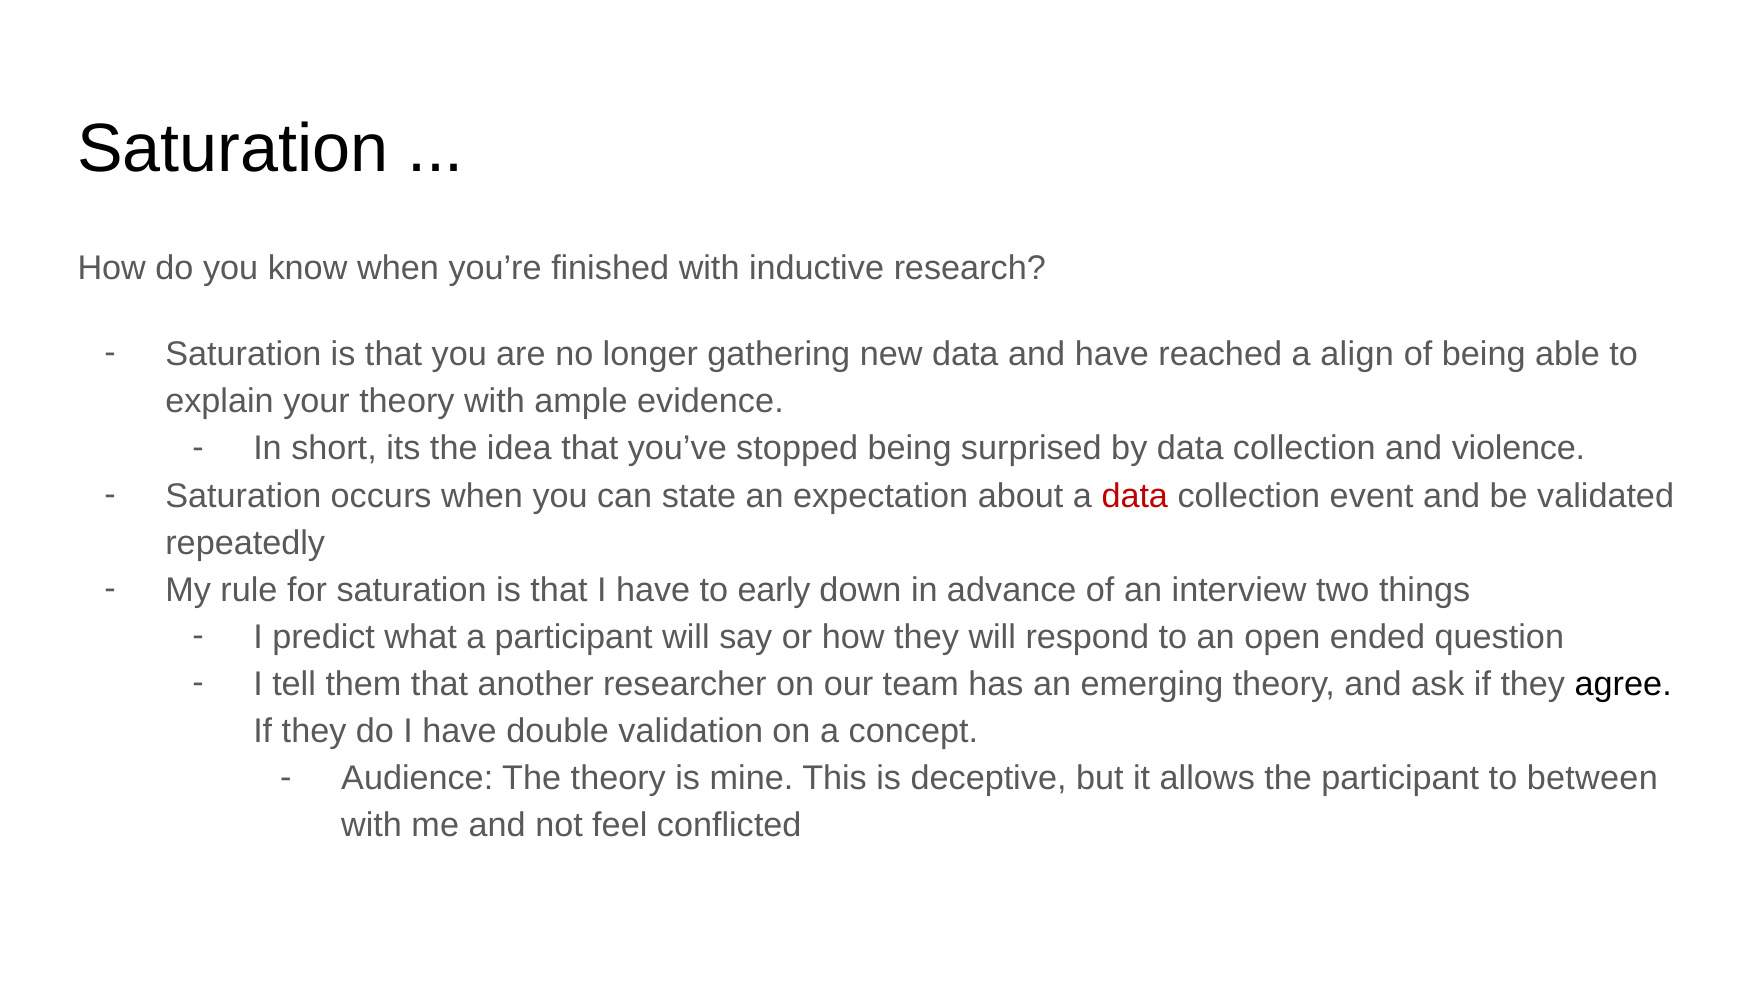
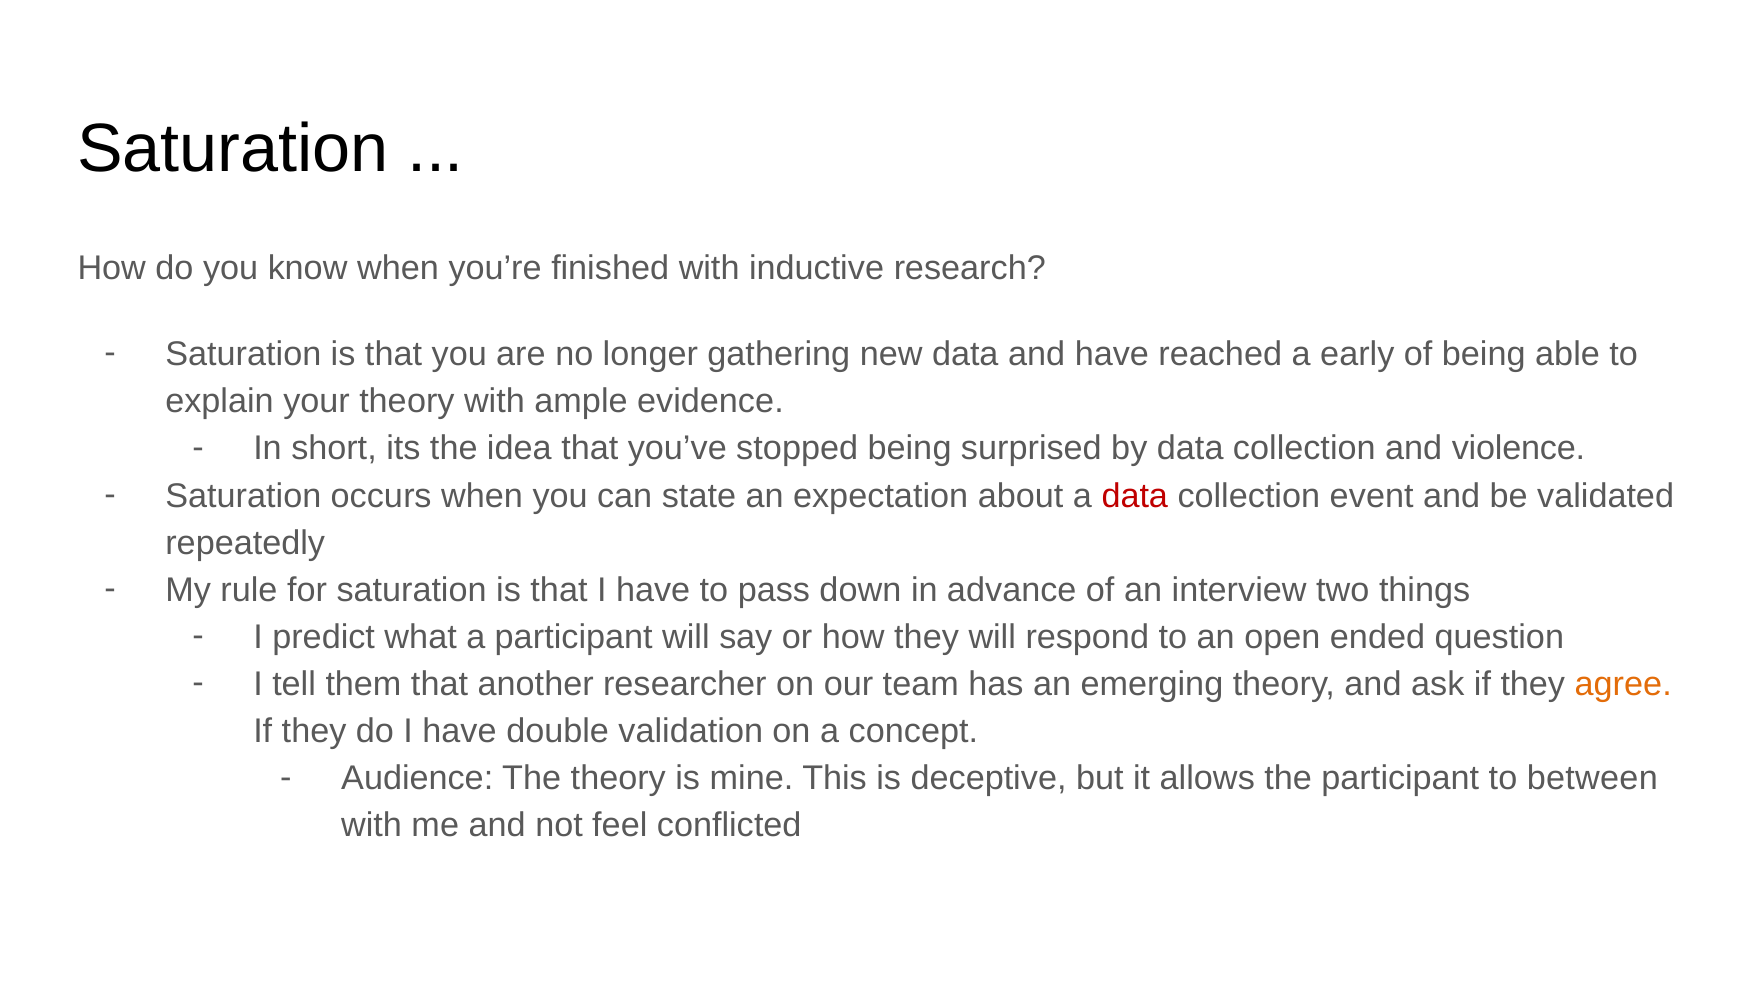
align: align -> early
early: early -> pass
agree colour: black -> orange
